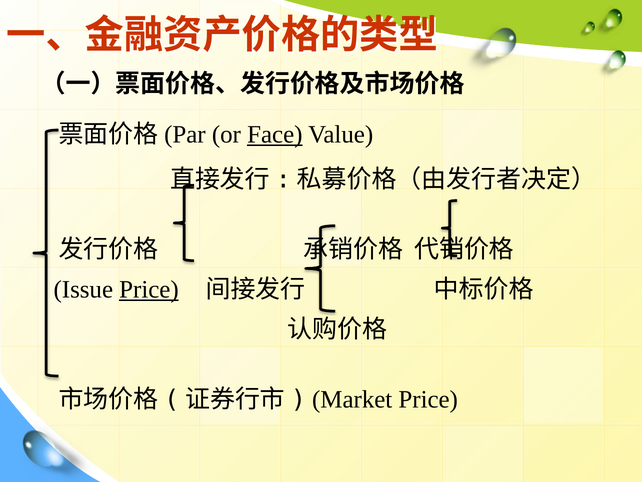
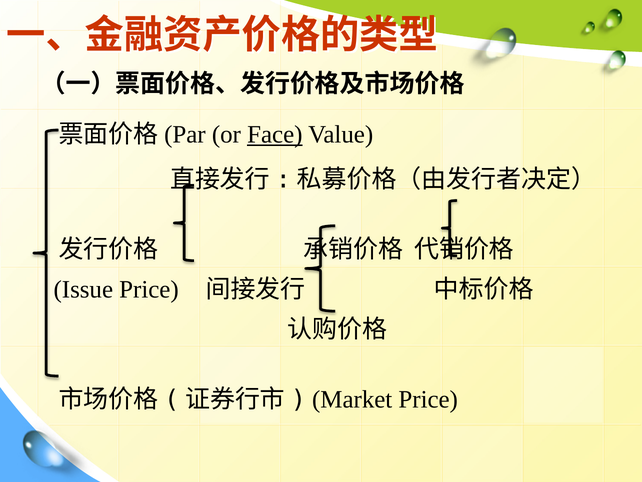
Price at (149, 289) underline: present -> none
